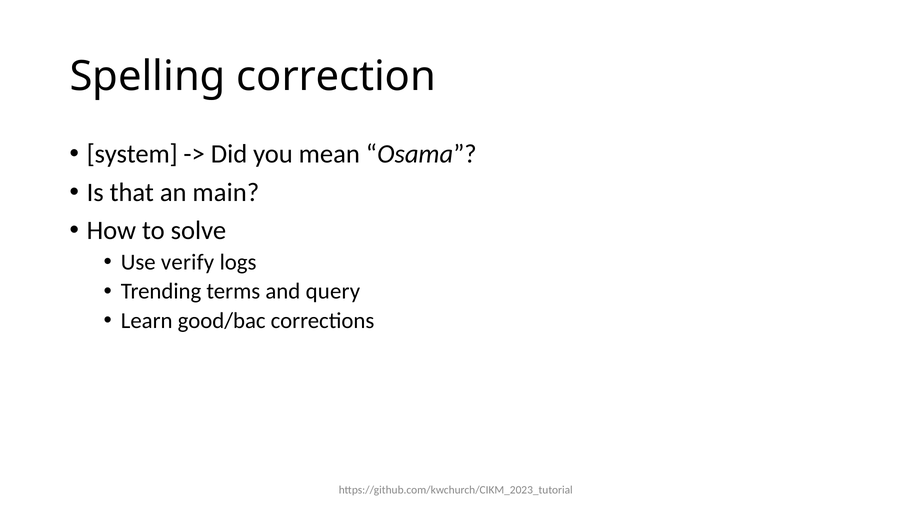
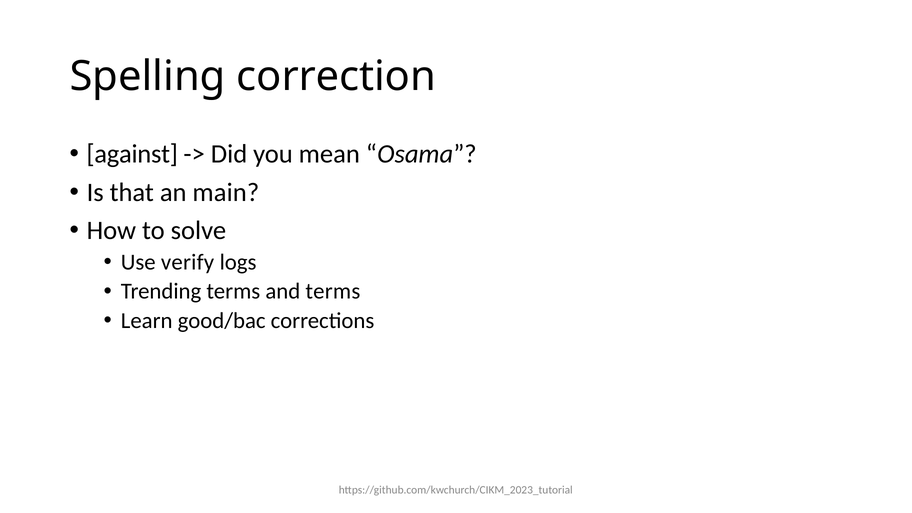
system: system -> against
and query: query -> terms
